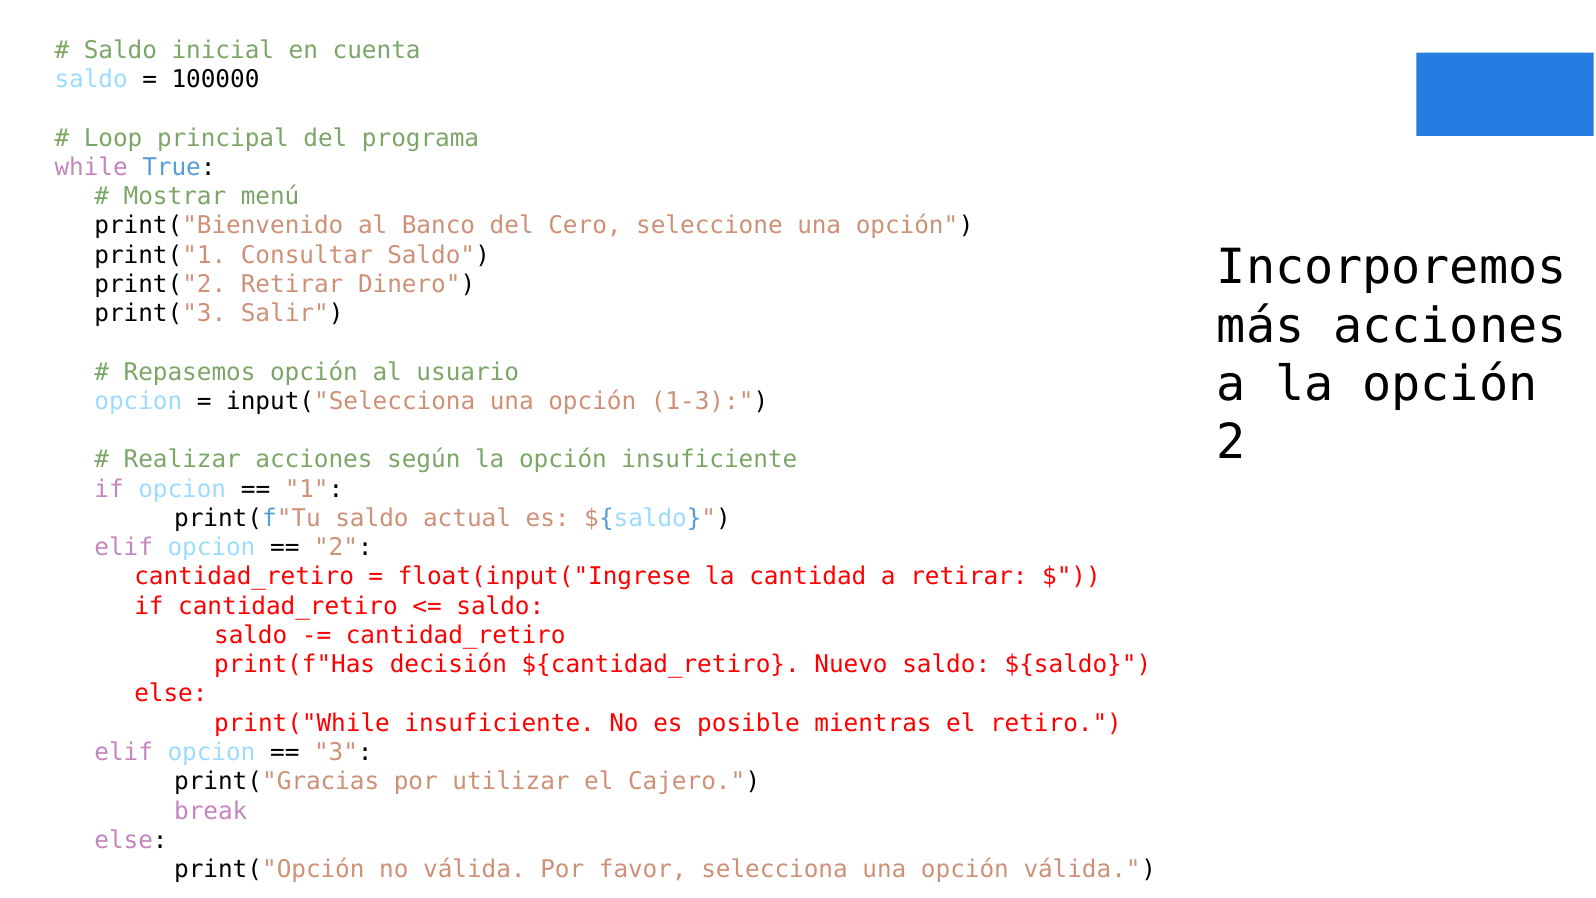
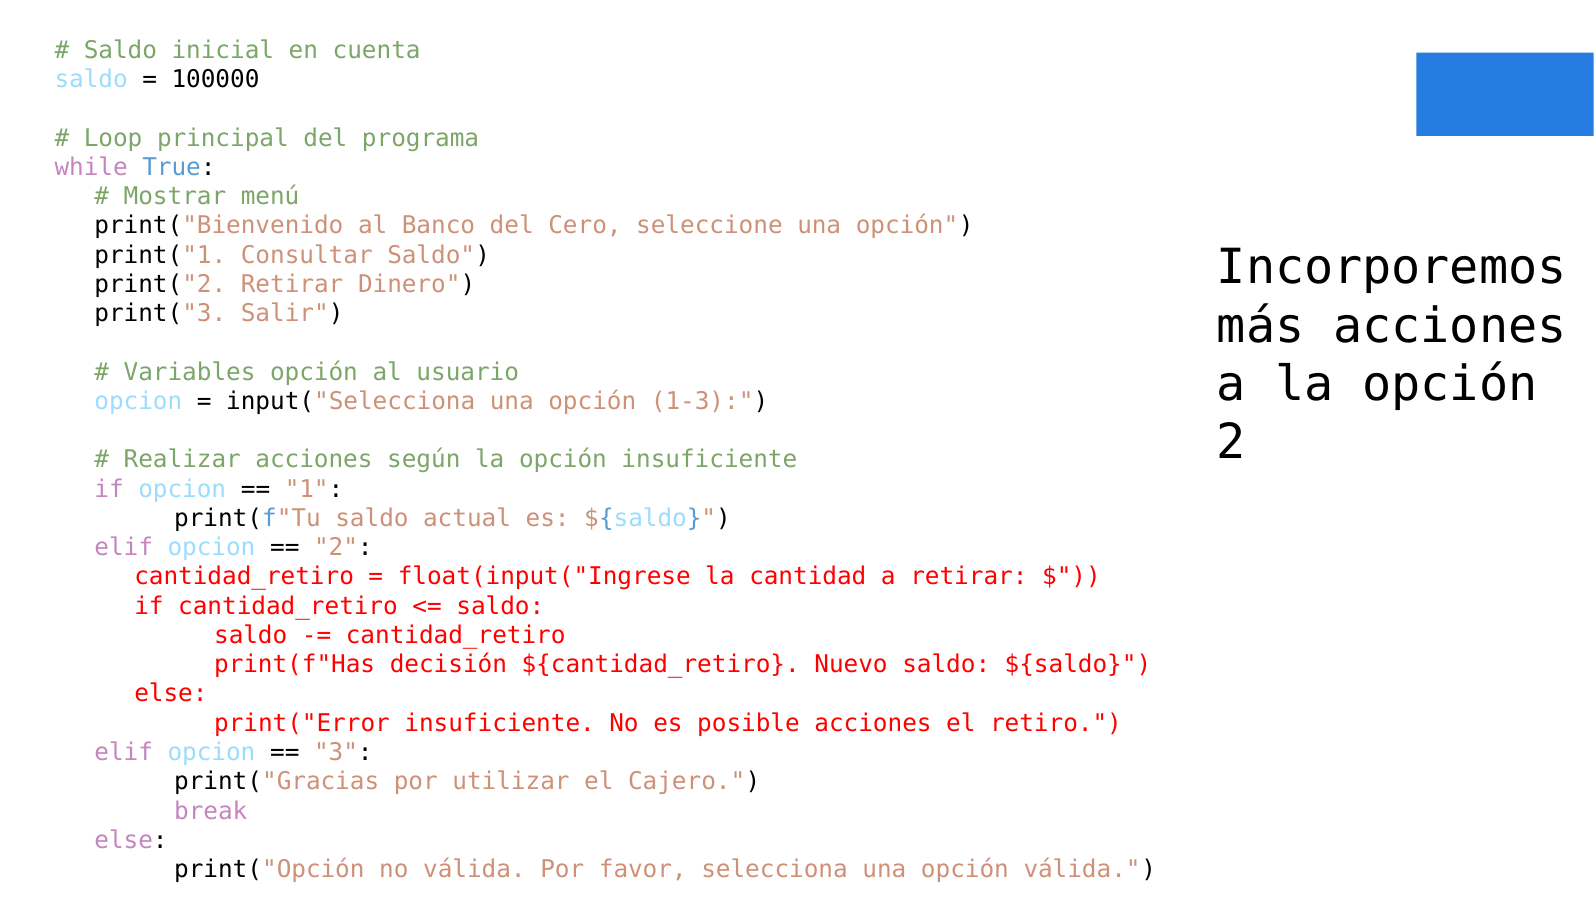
Repasemos: Repasemos -> Variables
print("While: print("While -> print("Error
posible mientras: mientras -> acciones
